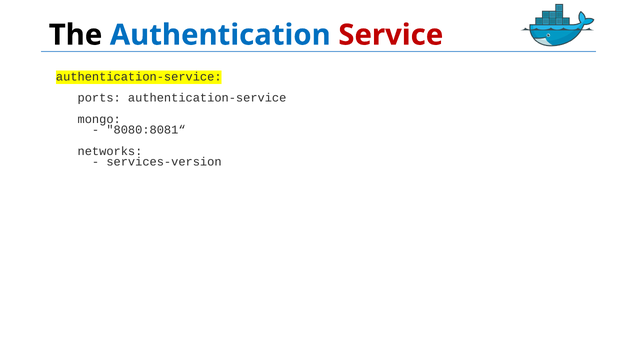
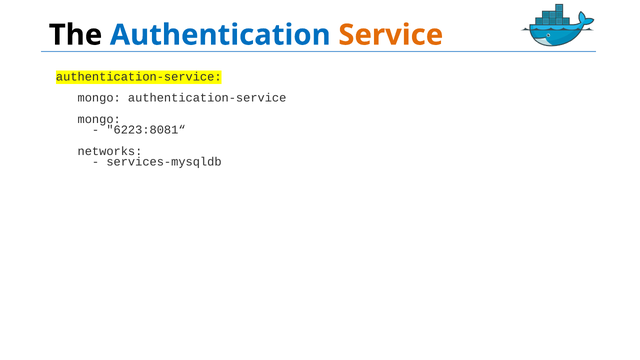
Service colour: red -> orange
ports at (99, 98): ports -> mongo
8080:8081“: 8080:8081“ -> 6223:8081“
services-version: services-version -> services-mysqldb
